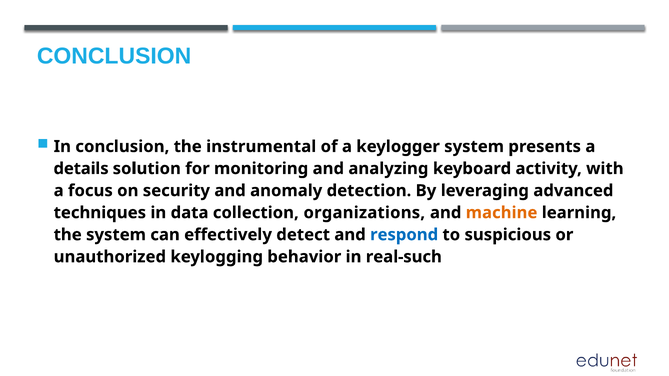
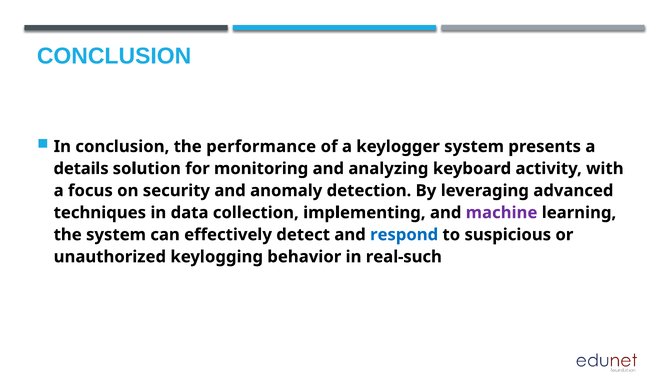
instrumental: instrumental -> performance
organizations: organizations -> implementing
machine colour: orange -> purple
